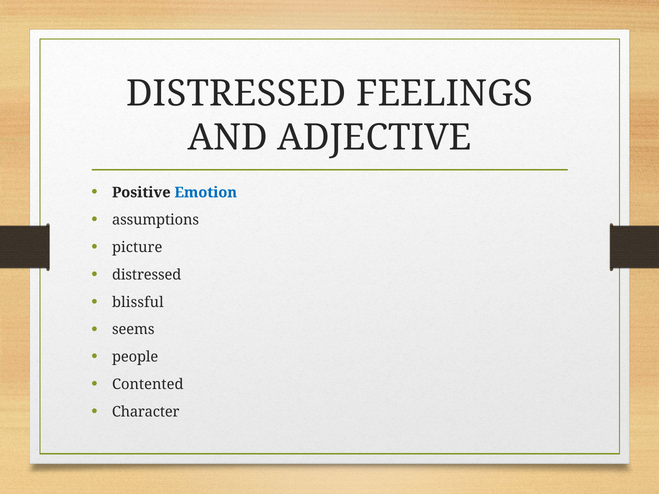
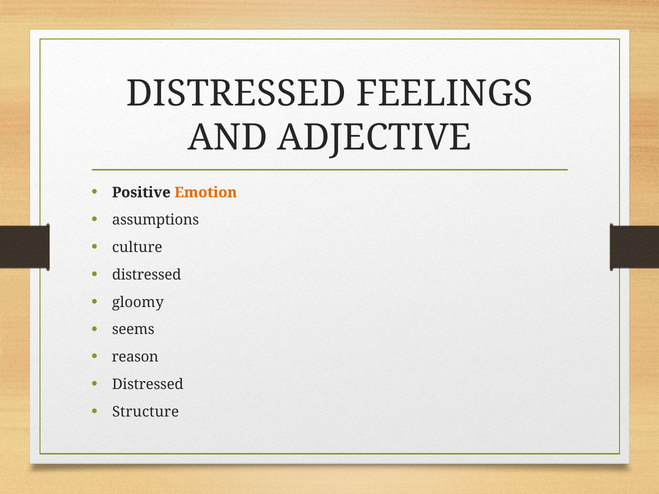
Emotion colour: blue -> orange
picture: picture -> culture
blissful: blissful -> gloomy
people: people -> reason
Contented at (148, 385): Contented -> Distressed
Character: Character -> Structure
